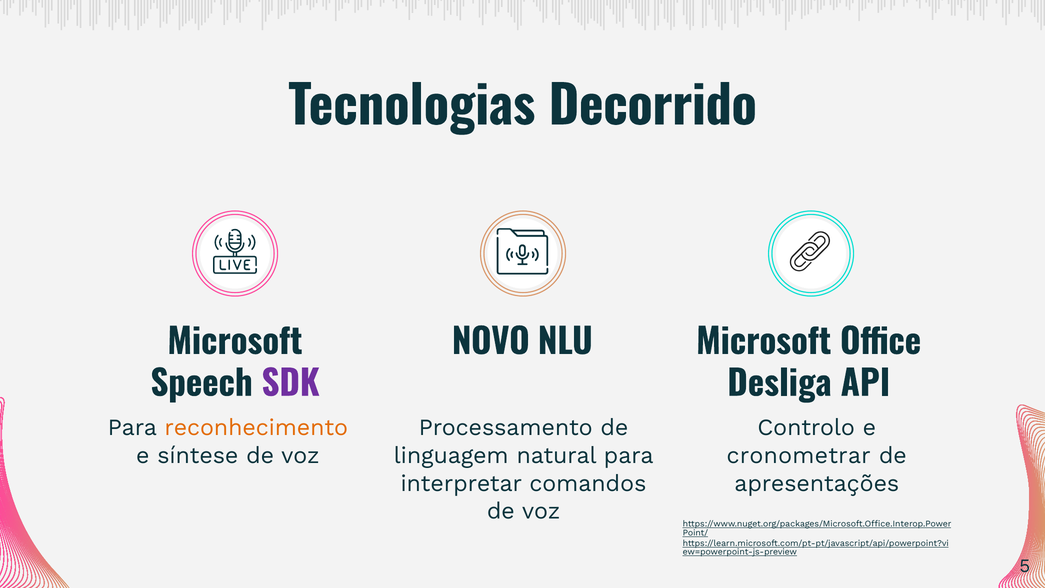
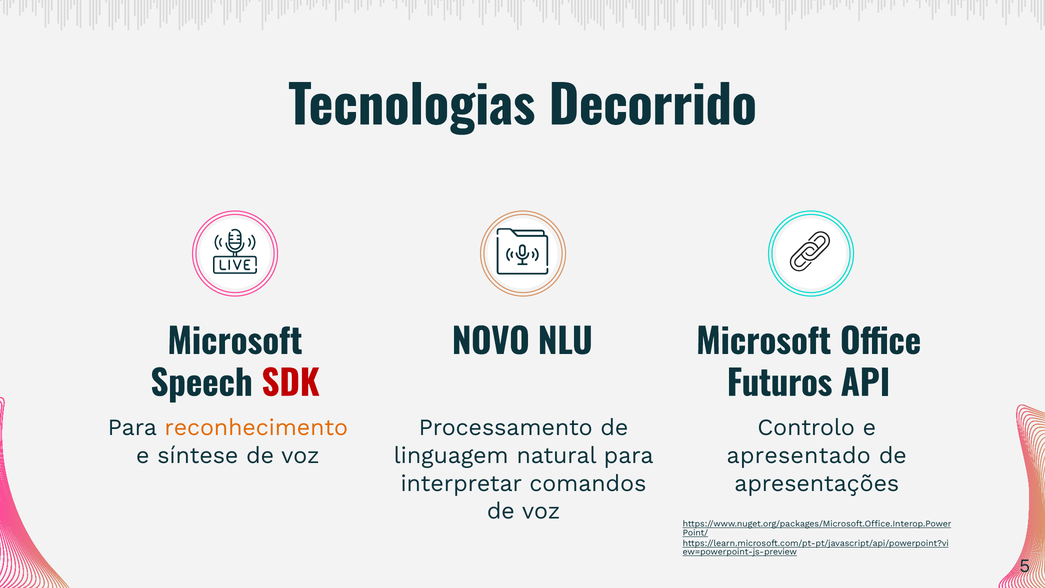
SDK colour: purple -> red
Desliga: Desliga -> Futuros
cronometrar: cronometrar -> apresentado
